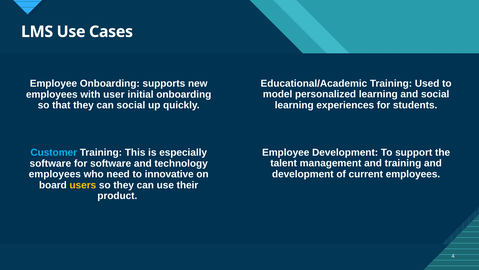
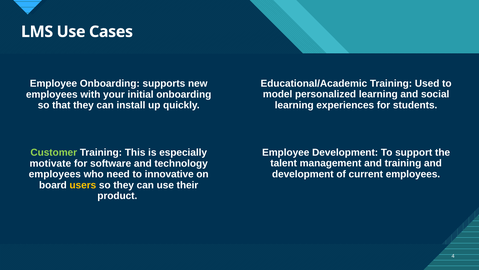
user: user -> your
can social: social -> install
Customer colour: light blue -> light green
software at (50, 163): software -> motivate
